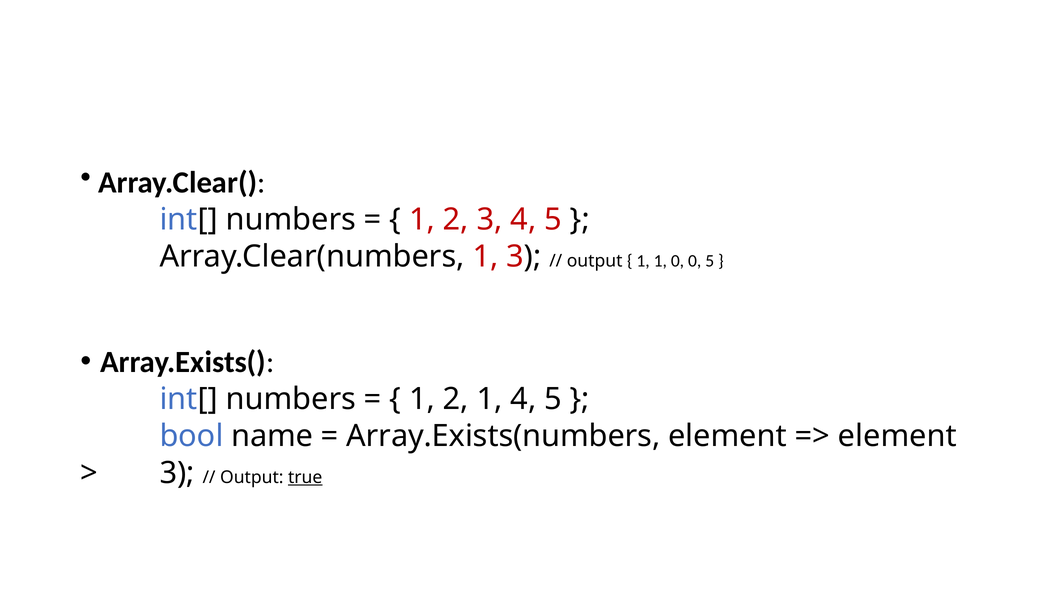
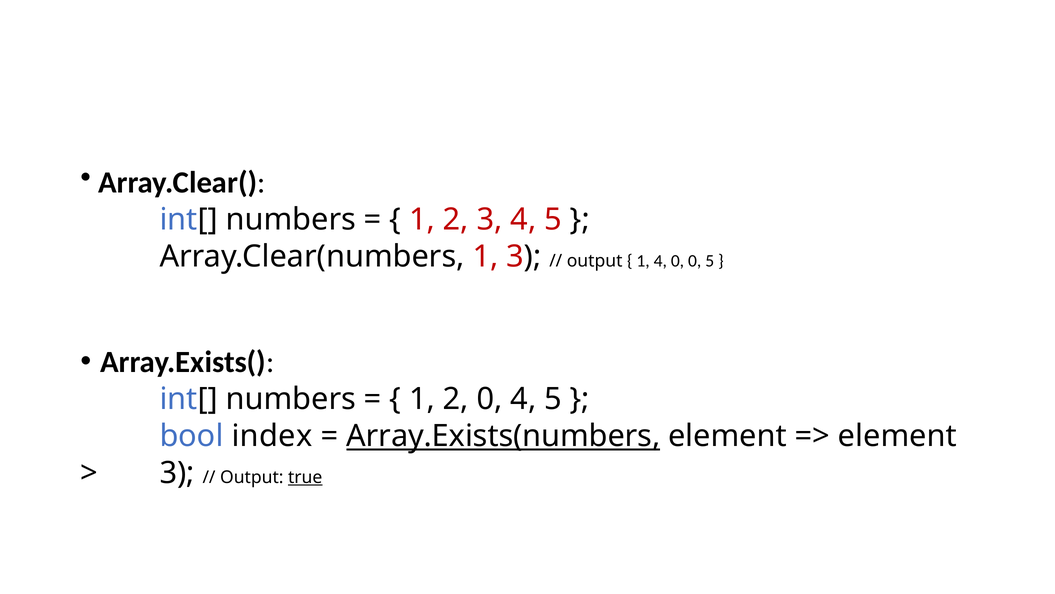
1 1: 1 -> 4
2 1: 1 -> 0
name: name -> index
Array.Exists(numbers underline: none -> present
